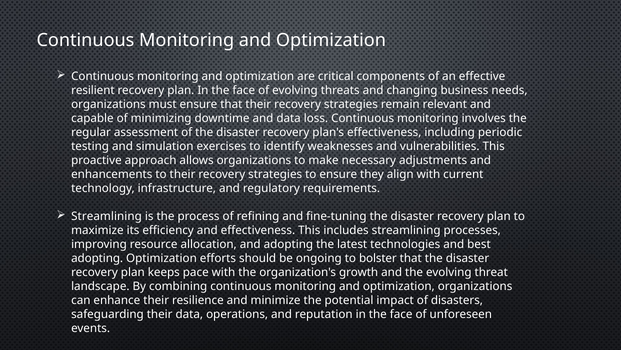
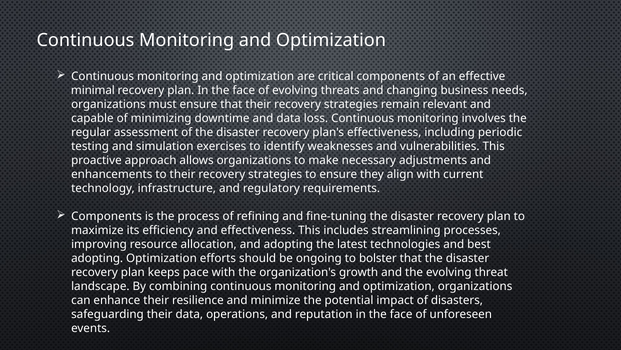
resilient: resilient -> minimal
Streamlining at (106, 216): Streamlining -> Components
